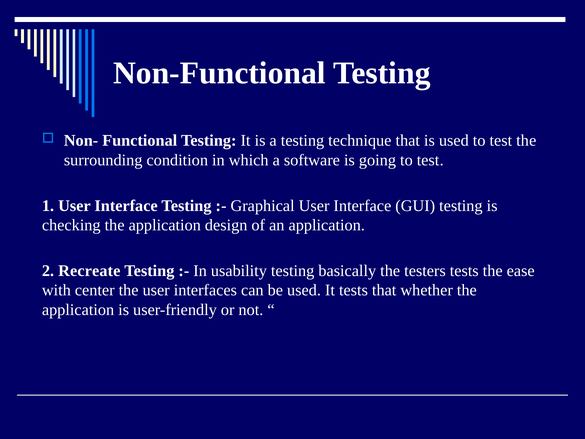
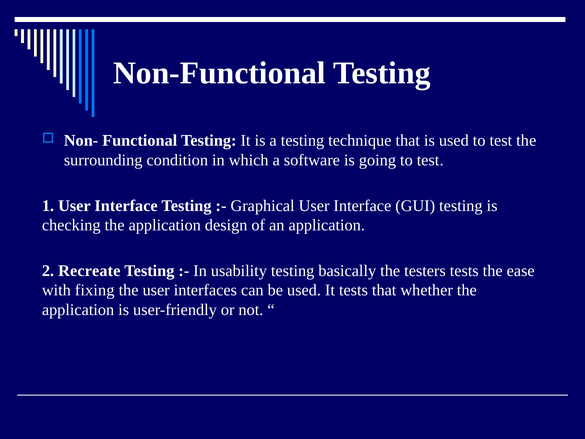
center: center -> fixing
